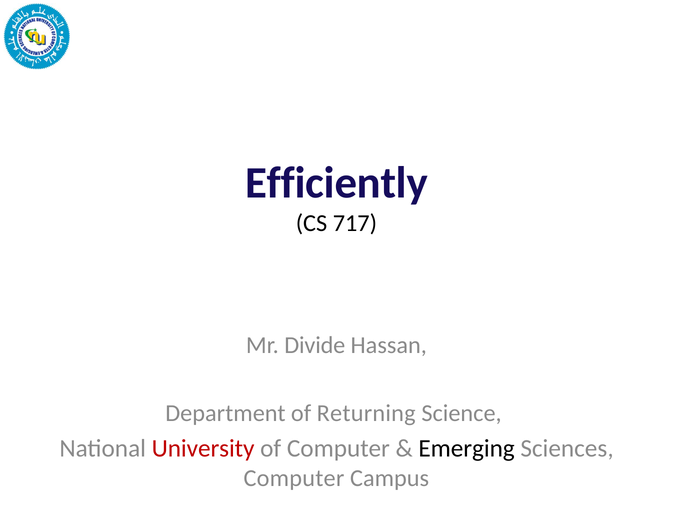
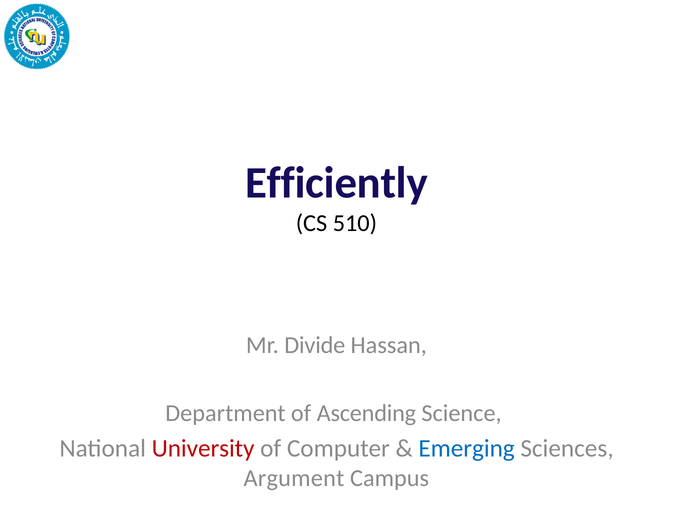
717: 717 -> 510
Returning: Returning -> Ascending
Emerging colour: black -> blue
Computer at (294, 478): Computer -> Argument
